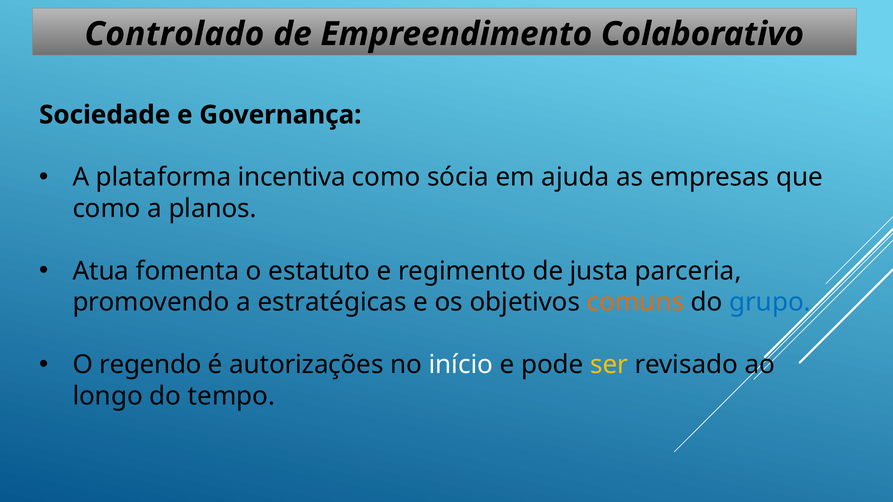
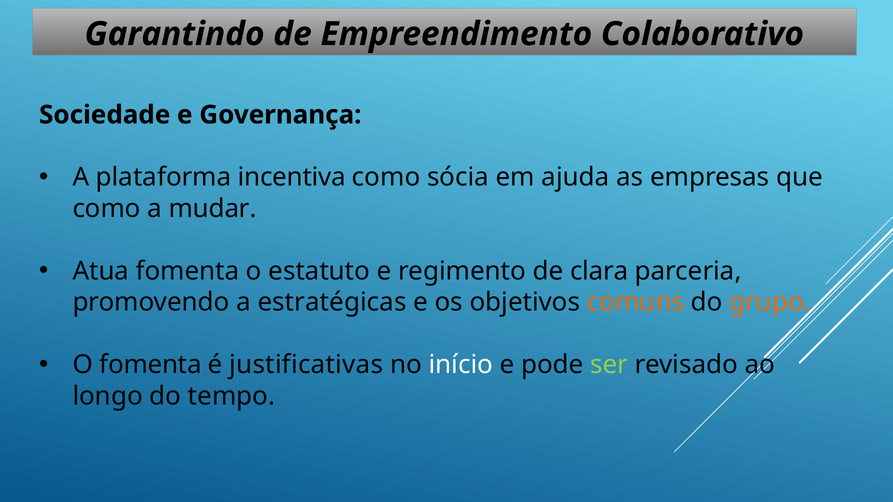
Controlado: Controlado -> Garantindo
planos: planos -> mudar
justa: justa -> clara
grupo colour: blue -> orange
O regendo: regendo -> fomenta
autorizações: autorizações -> justificativas
ser colour: yellow -> light green
